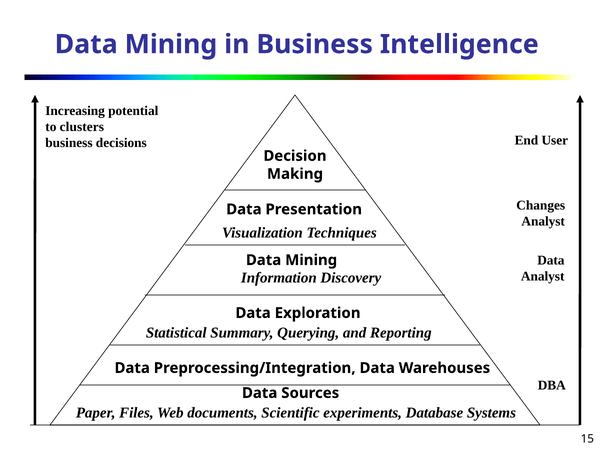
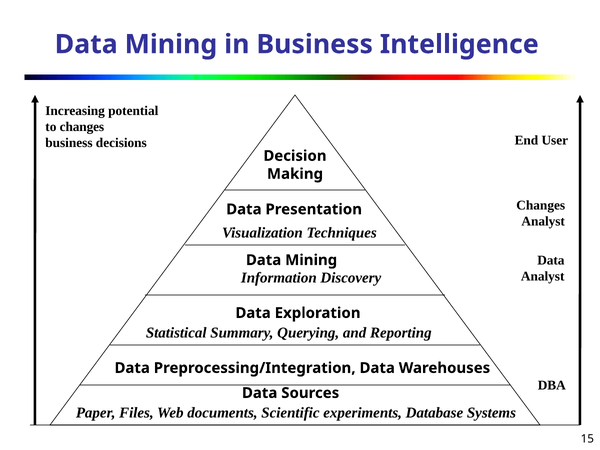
to clusters: clusters -> changes
